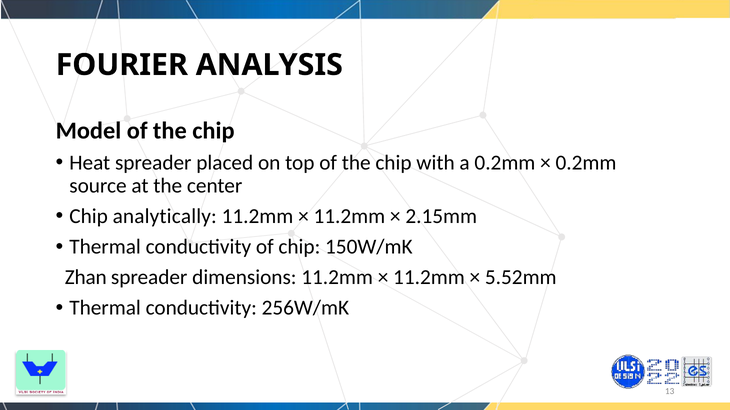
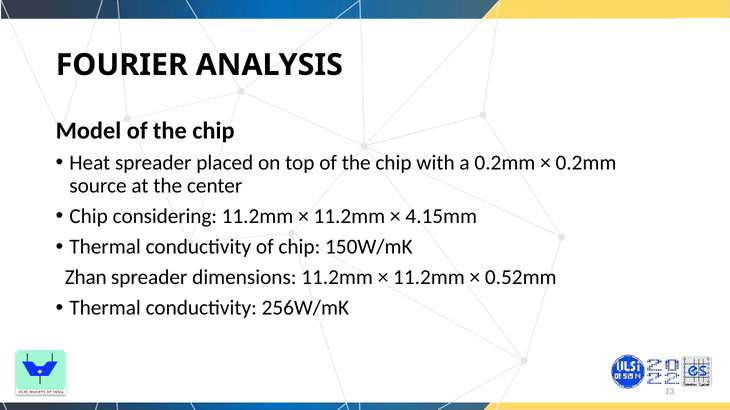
analytically: analytically -> considering
2.15mm: 2.15mm -> 4.15mm
5.52mm: 5.52mm -> 0.52mm
